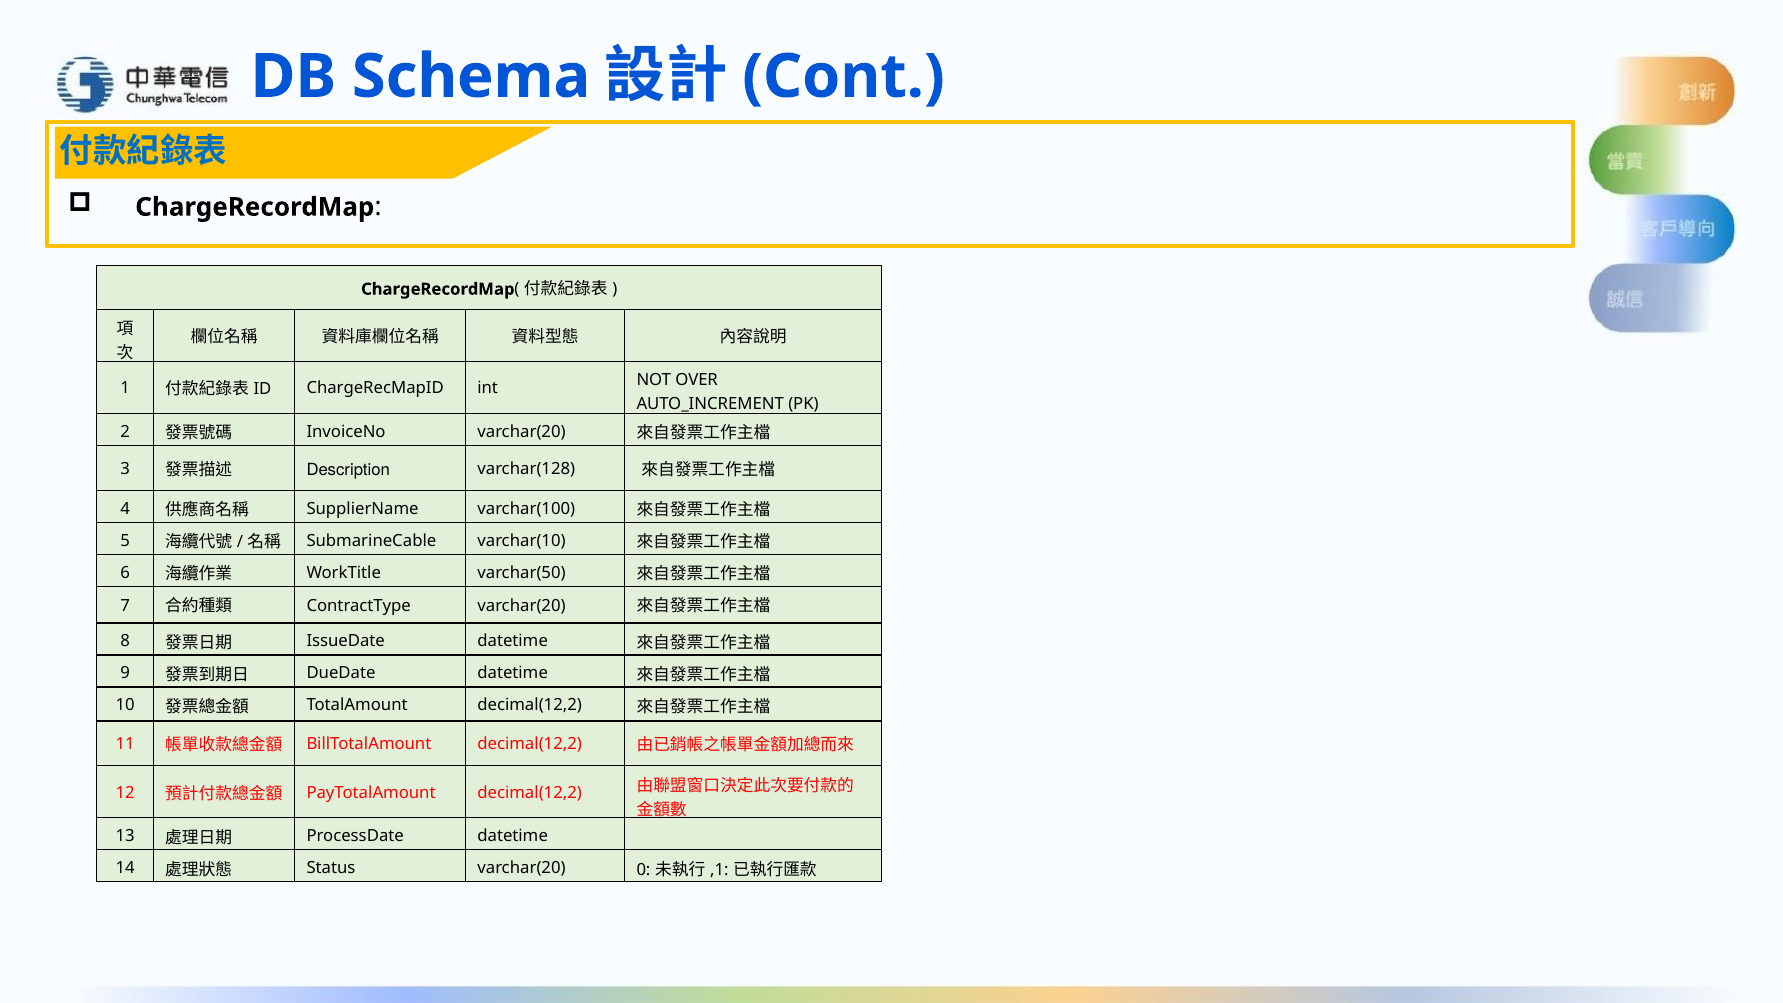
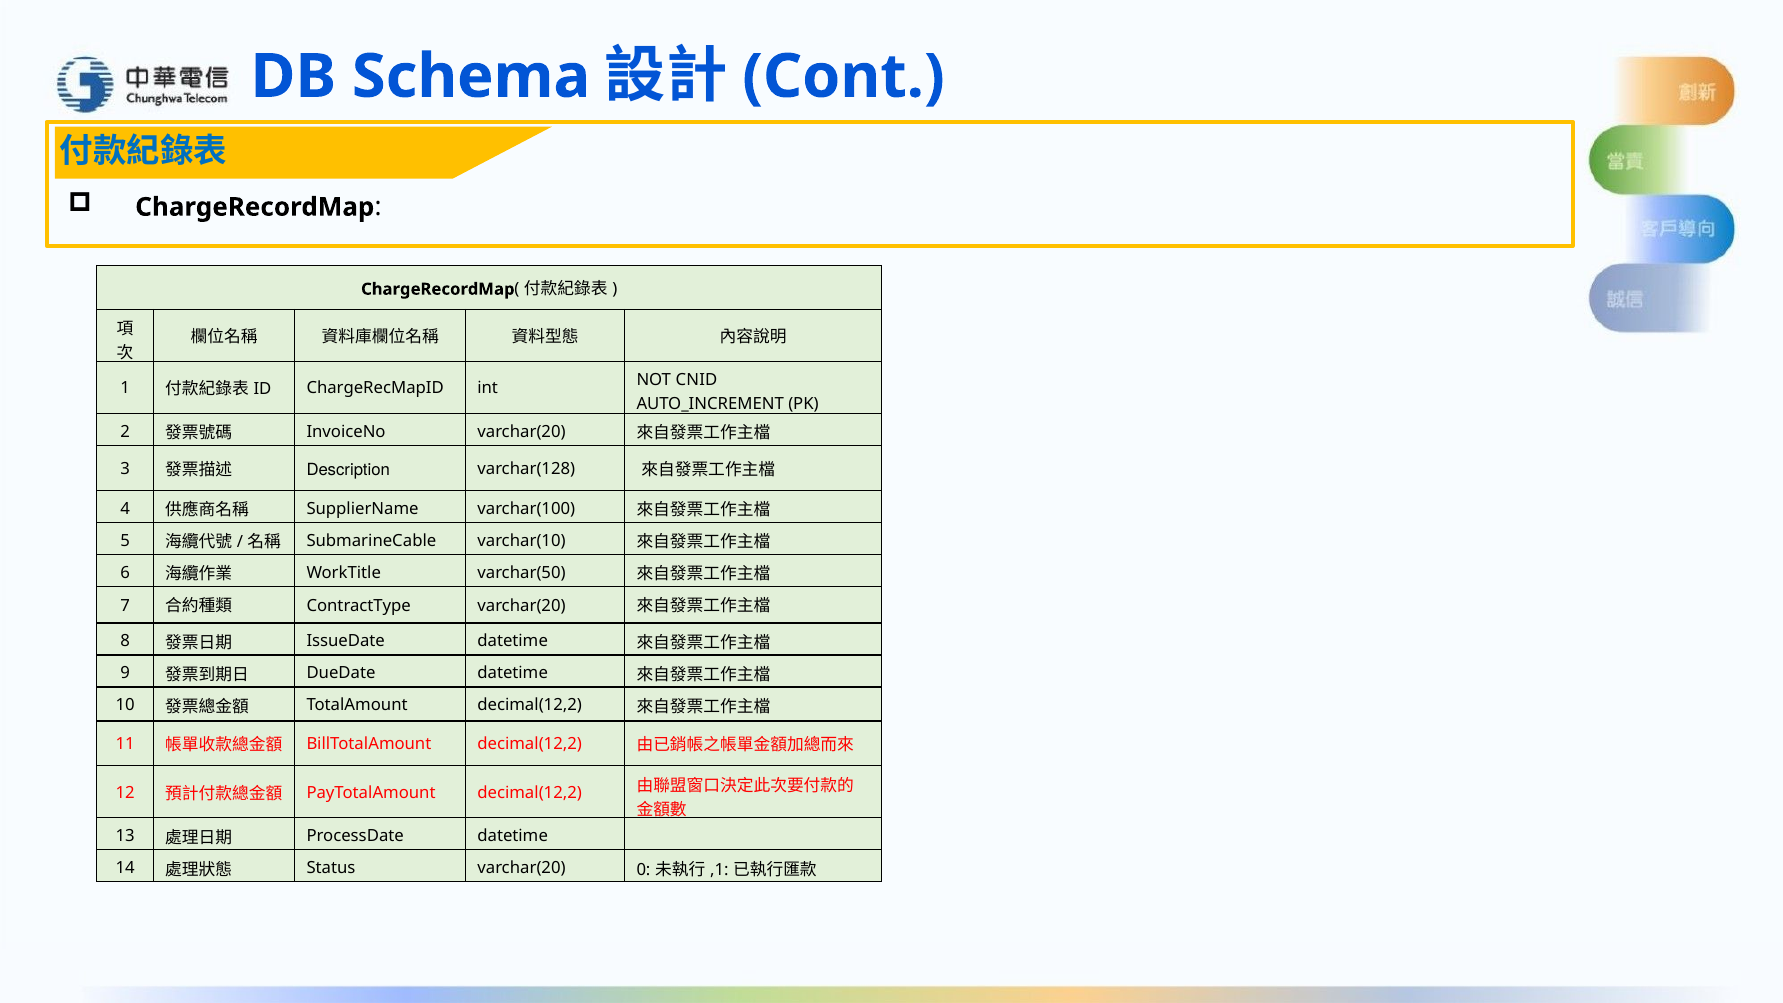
OVER: OVER -> CNID
